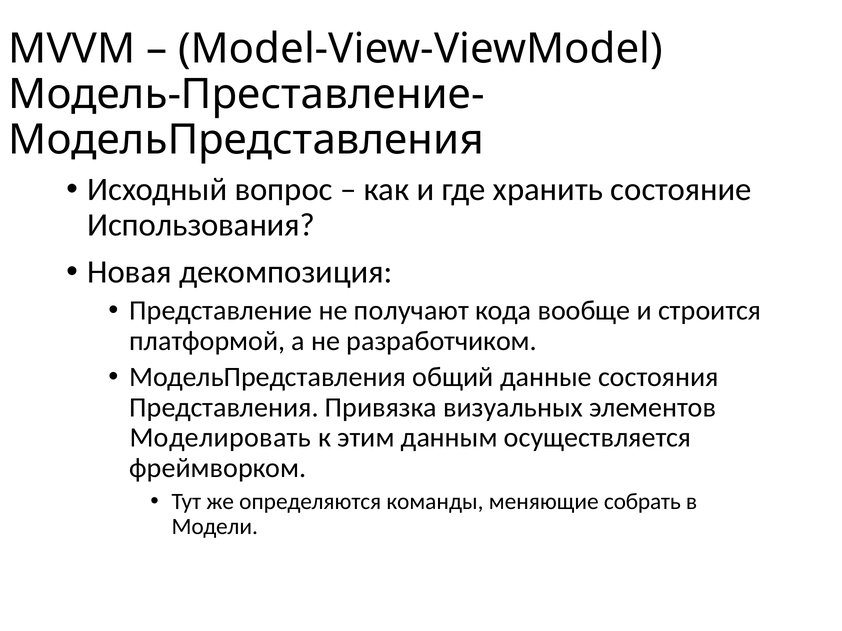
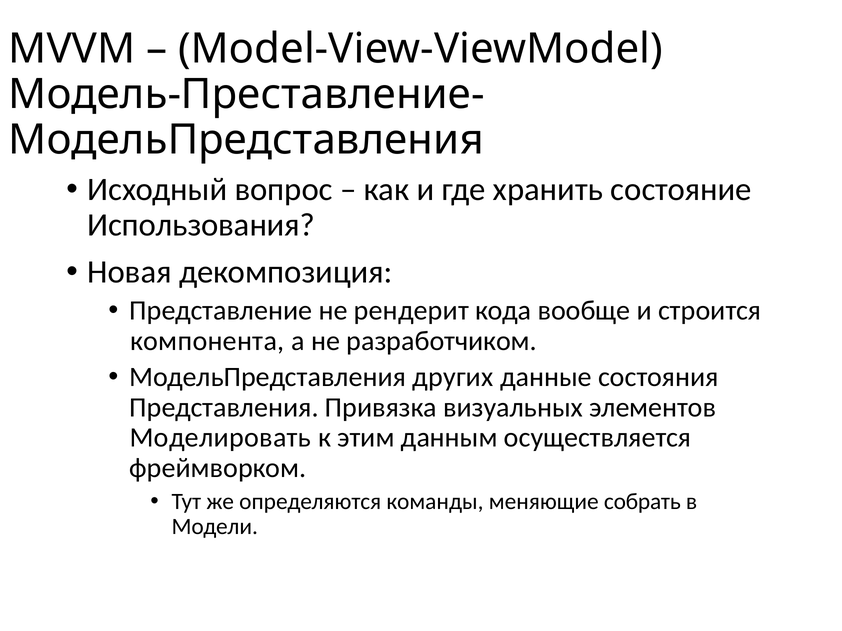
получают: получают -> рендерит
платформой: платформой -> компонента
общий: общий -> других
